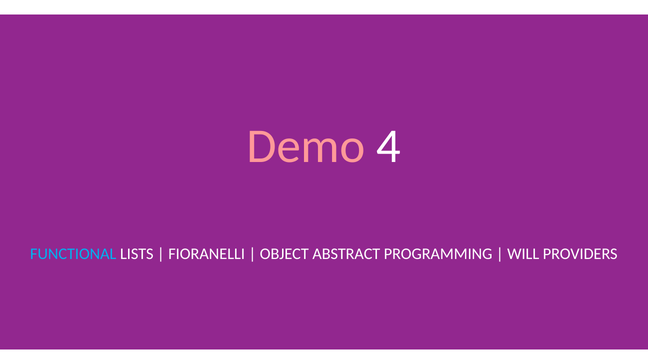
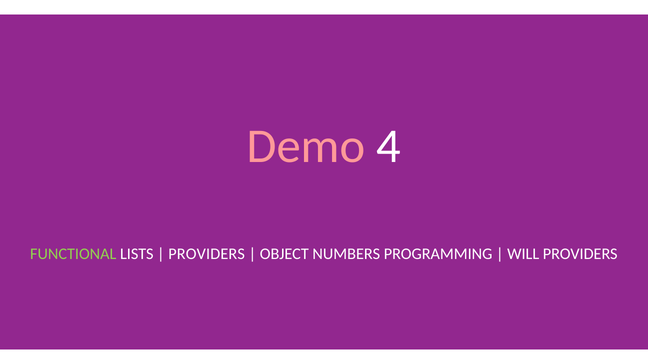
FUNCTIONAL colour: light blue -> light green
FIORANELLI at (207, 254): FIORANELLI -> PROVIDERS
ABSTRACT: ABSTRACT -> NUMBERS
